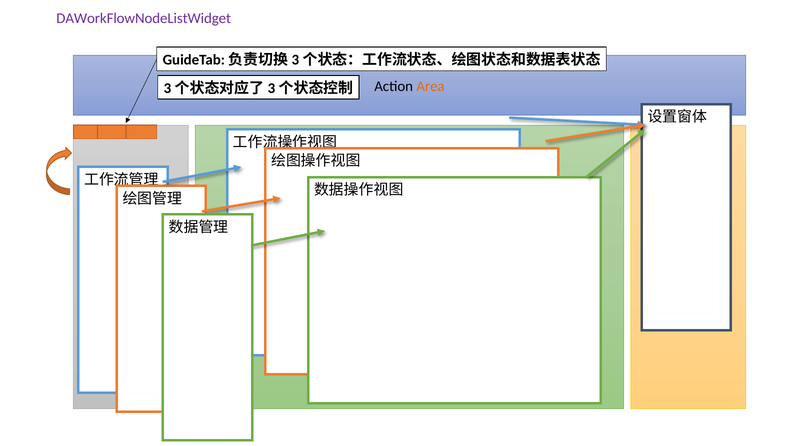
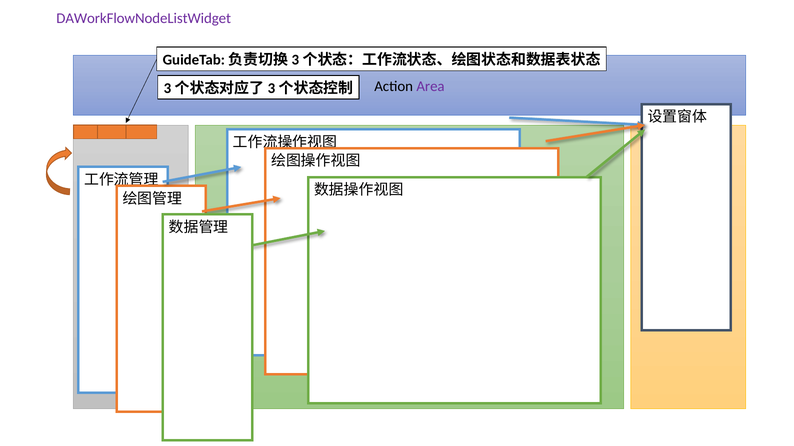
Area at (431, 86) colour: orange -> purple
